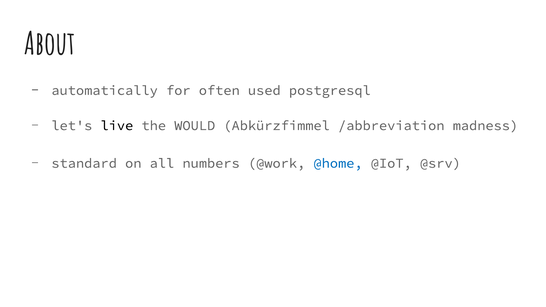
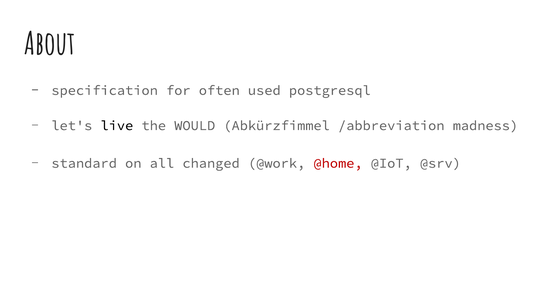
automatically: automatically -> specification
numbers: numbers -> changed
@home colour: blue -> red
